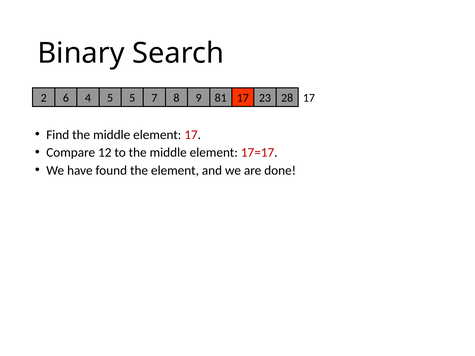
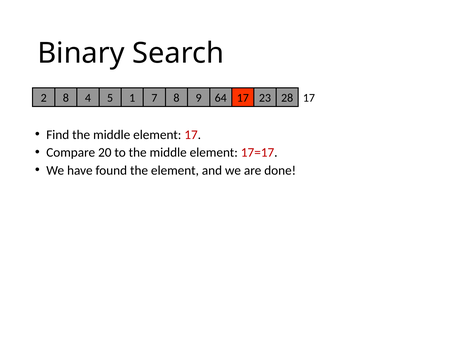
2 6: 6 -> 8
5 5: 5 -> 1
81: 81 -> 64
12: 12 -> 20
